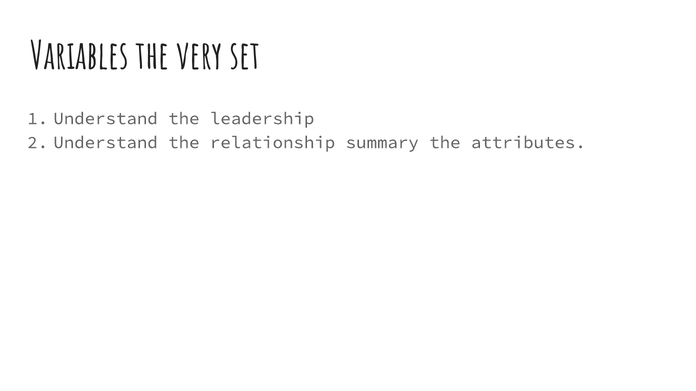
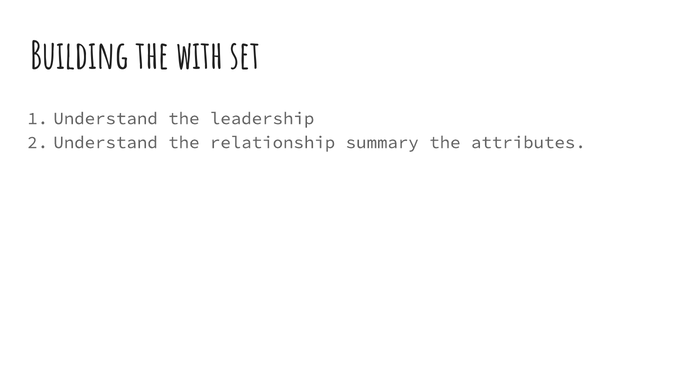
Variables: Variables -> Building
very: very -> with
